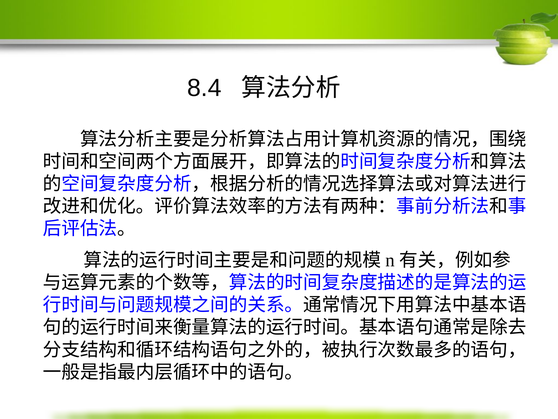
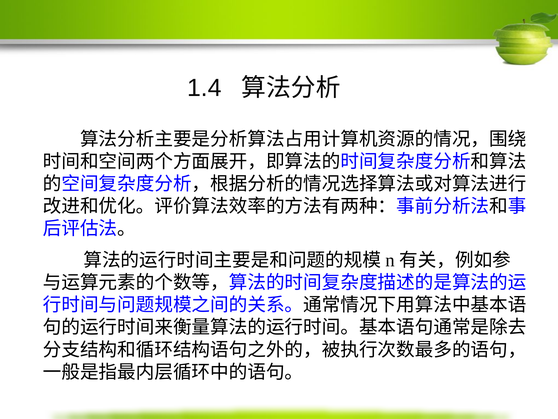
8.4: 8.4 -> 1.4
